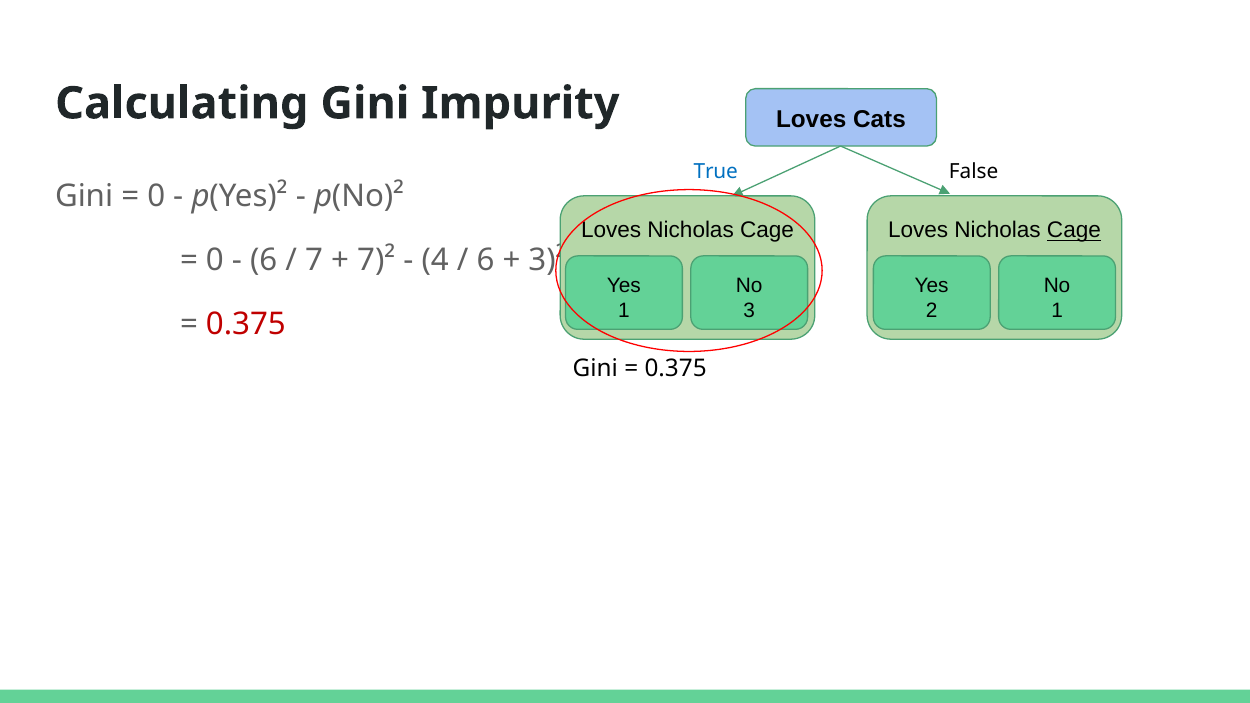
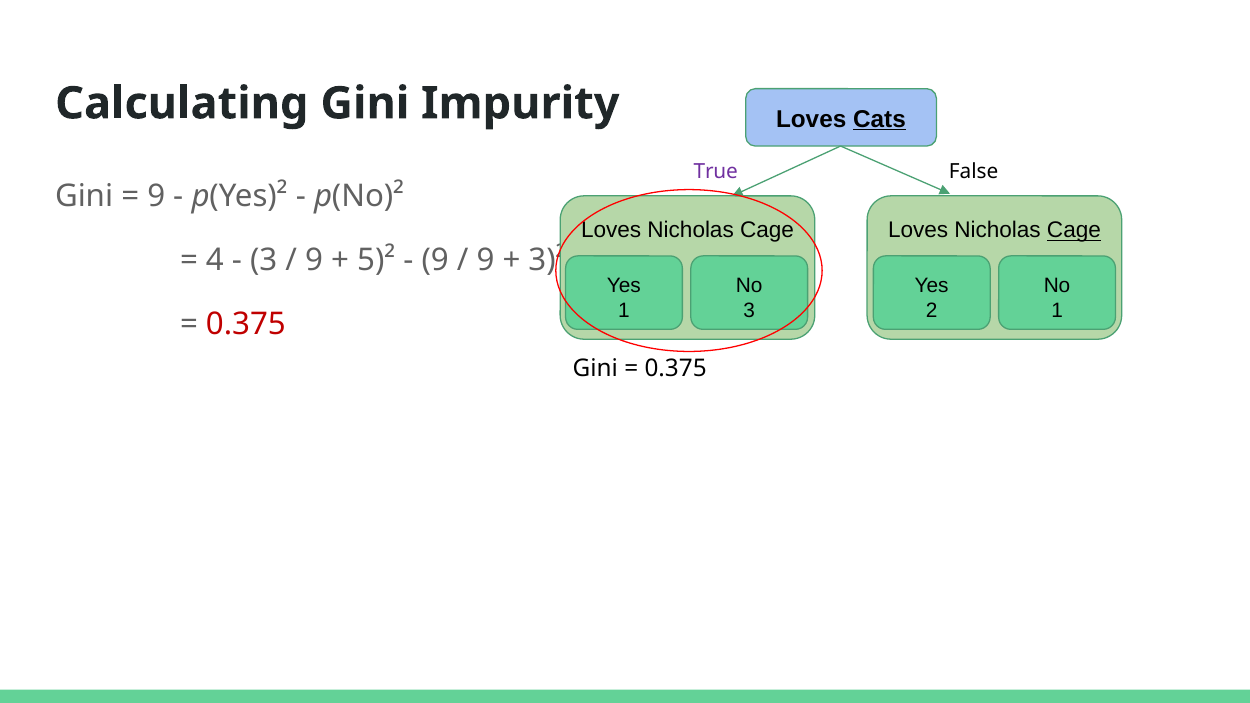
Cats underline: none -> present
True colour: blue -> purple
0 at (156, 197): 0 -> 9
0 at (215, 261): 0 -> 4
6 at (264, 261): 6 -> 3
7 at (314, 261): 7 -> 9
7)²: 7)² -> 5)²
4 at (435, 261): 4 -> 9
6 at (486, 261): 6 -> 9
